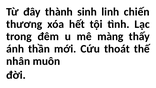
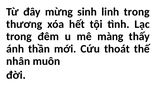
thành: thành -> mừng
linh chiến: chiến -> trong
